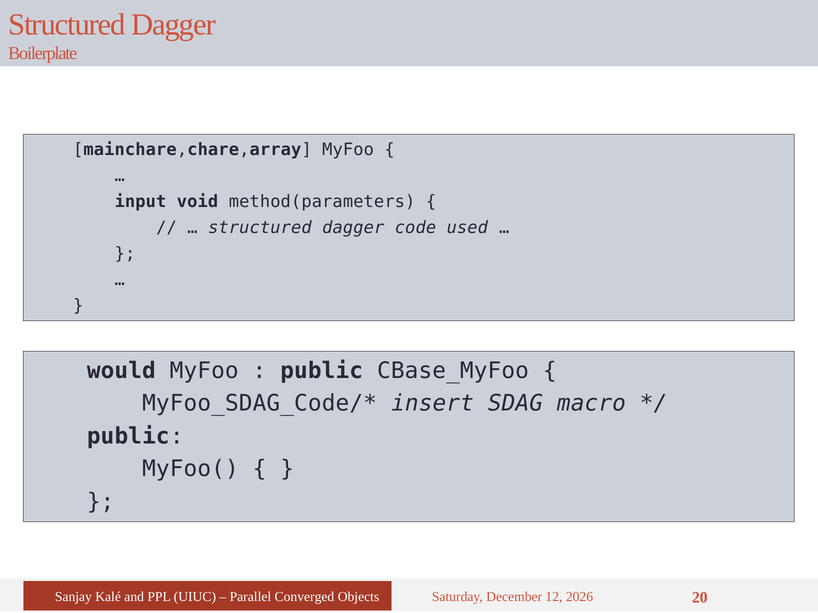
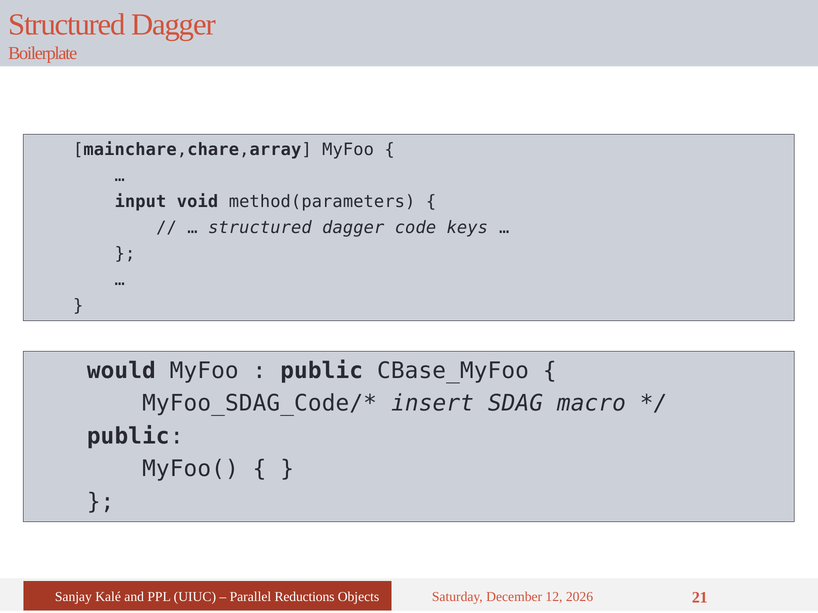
used: used -> keys
Converged: Converged -> Reductions
20: 20 -> 21
